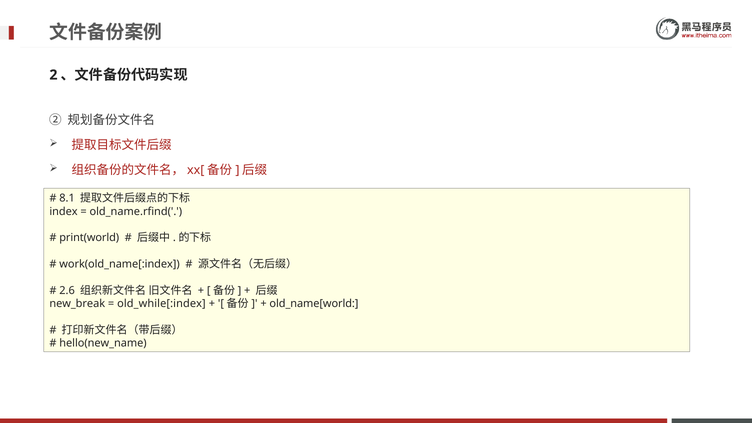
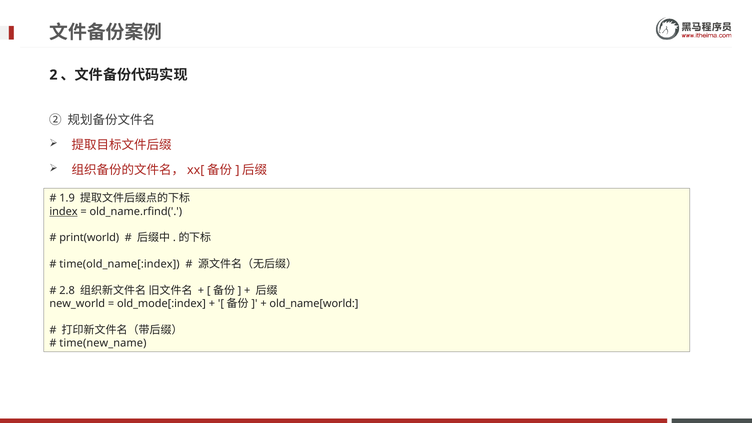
8.1: 8.1 -> 1.9
index underline: none -> present
work(old_name[:index: work(old_name[:index -> time(old_name[:index
2.6: 2.6 -> 2.8
new_break: new_break -> new_world
old_while[:index: old_while[:index -> old_mode[:index
hello(new_name: hello(new_name -> time(new_name
